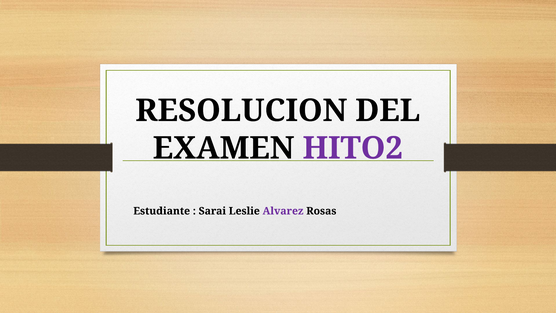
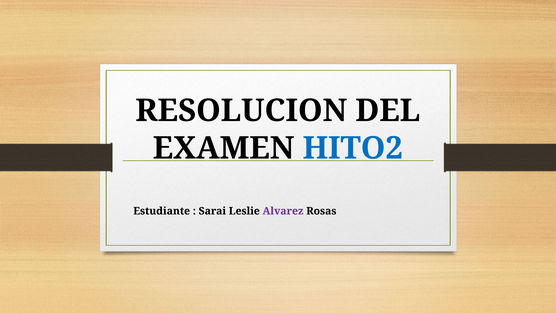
HITO2 colour: purple -> blue
